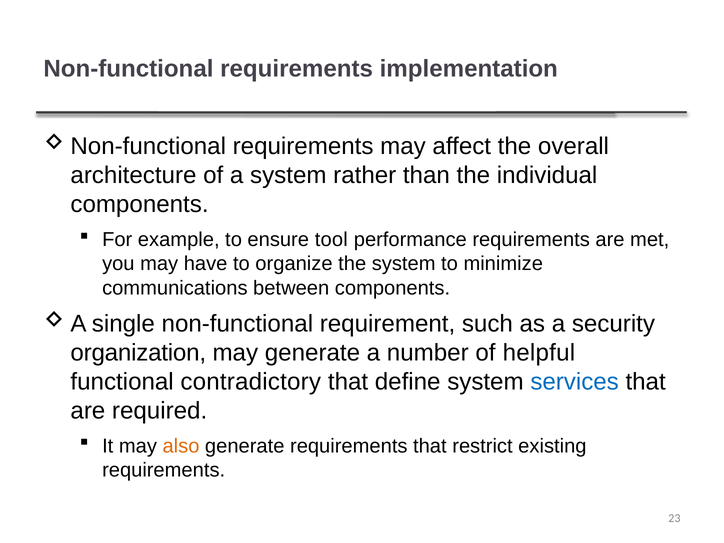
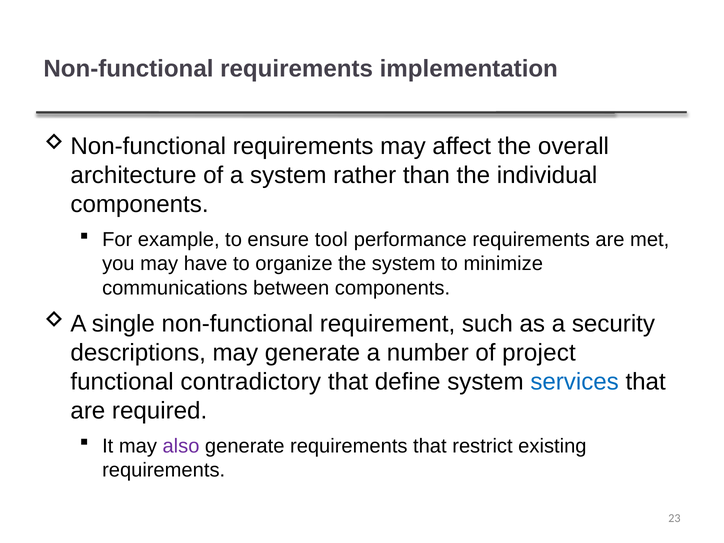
organization: organization -> descriptions
helpful: helpful -> project
also colour: orange -> purple
